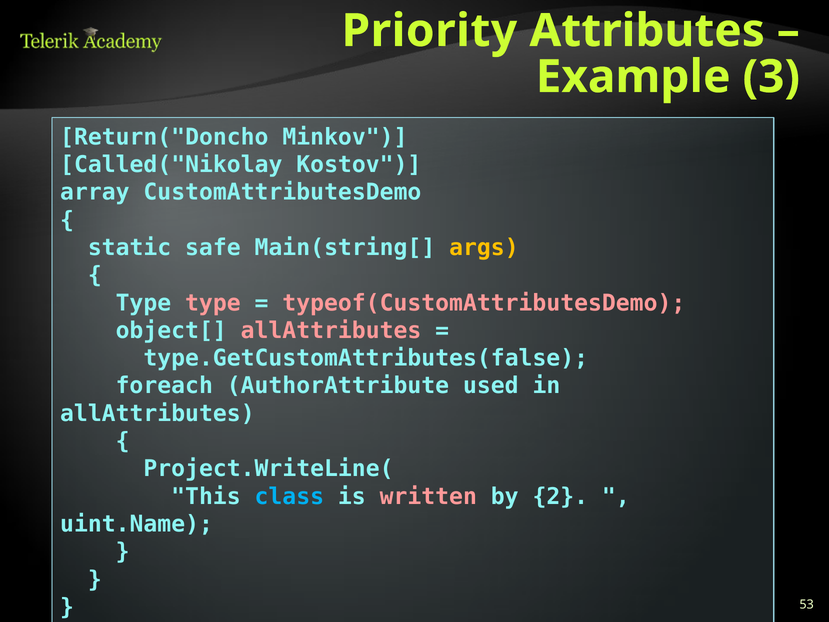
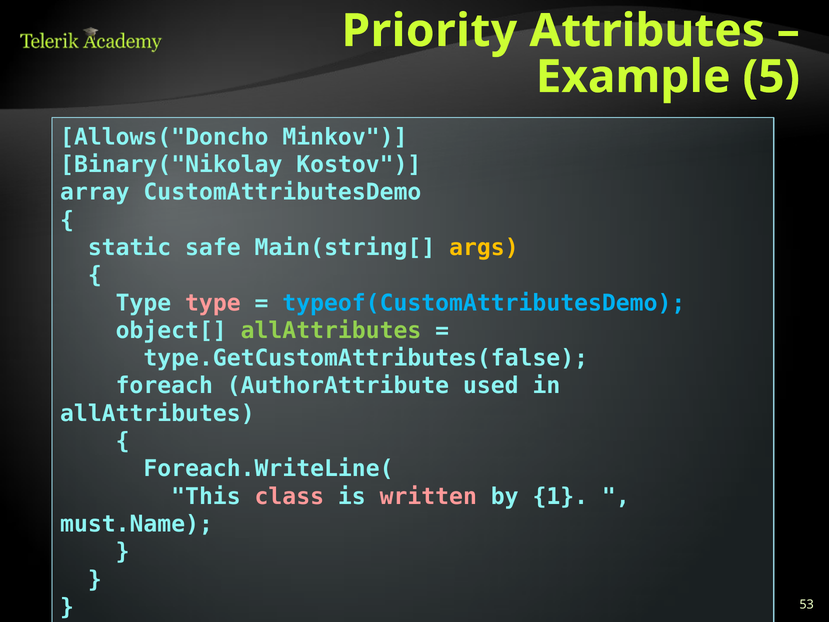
3: 3 -> 5
Return("Doncho: Return("Doncho -> Allows("Doncho
Called("Nikolay: Called("Nikolay -> Binary("Nikolay
typeof(CustomAttributesDemo colour: pink -> light blue
allAttributes at (331, 330) colour: pink -> light green
Project.WriteLine(: Project.WriteLine( -> Foreach.WriteLine(
class colour: light blue -> pink
2: 2 -> 1
uint.Name: uint.Name -> must.Name
